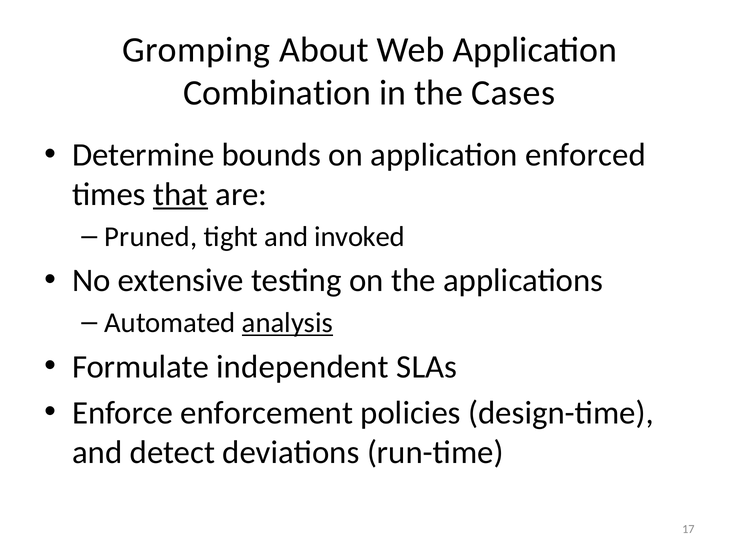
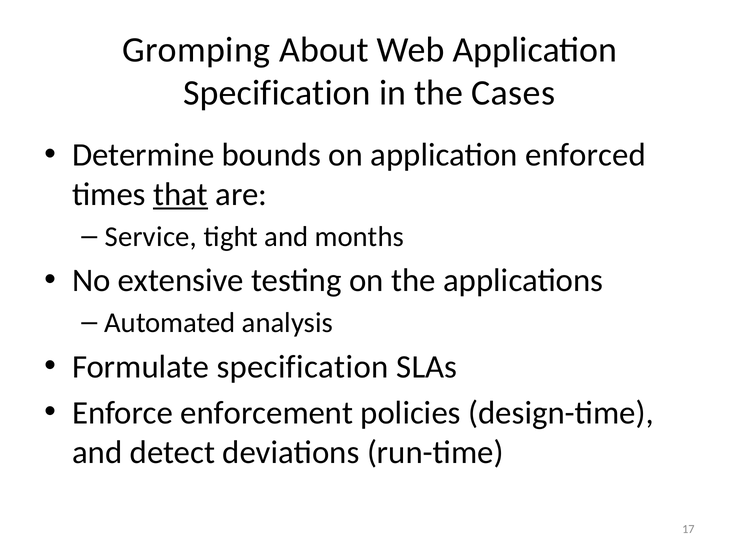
Combination at (277, 93): Combination -> Specification
Pruned: Pruned -> Service
invoked: invoked -> months
analysis underline: present -> none
Formulate independent: independent -> specification
